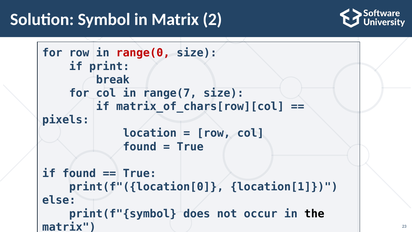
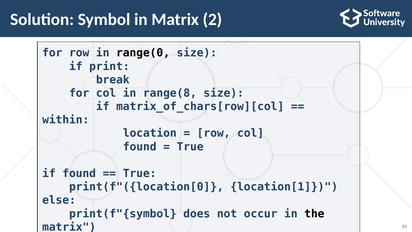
range(0 colour: red -> black
range(7: range(7 -> range(8
pixels: pixels -> within
